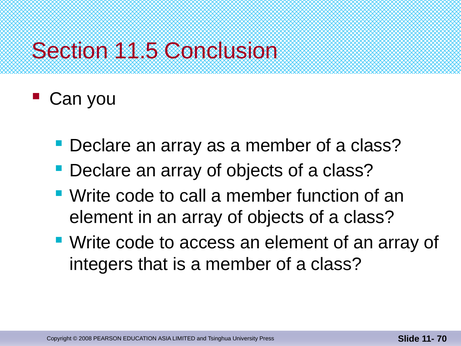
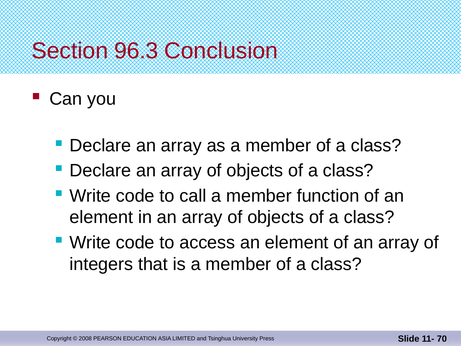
11.5: 11.5 -> 96.3
